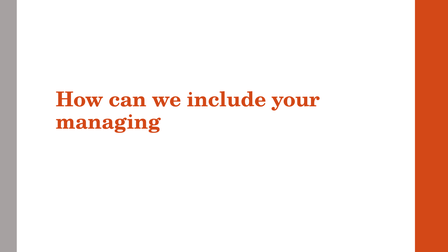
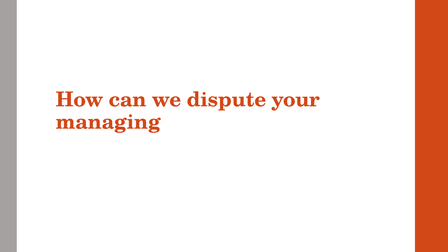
include: include -> dispute
